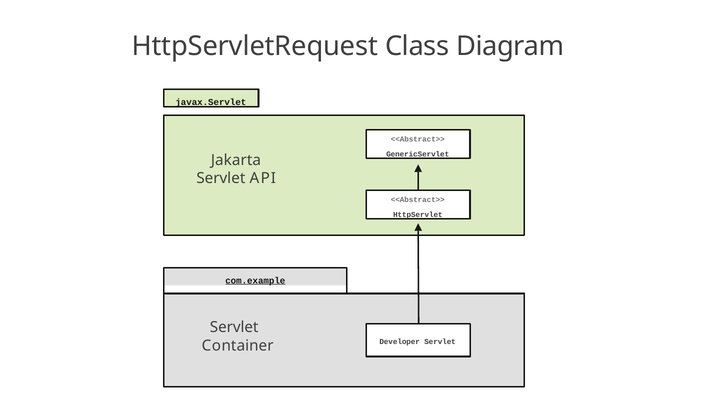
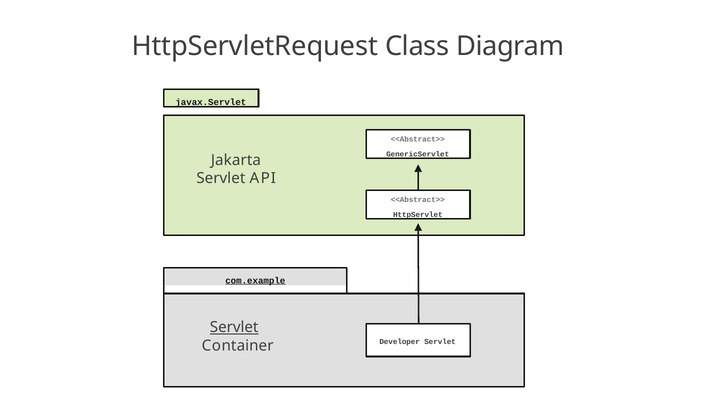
Servlet at (234, 327) underline: none -> present
